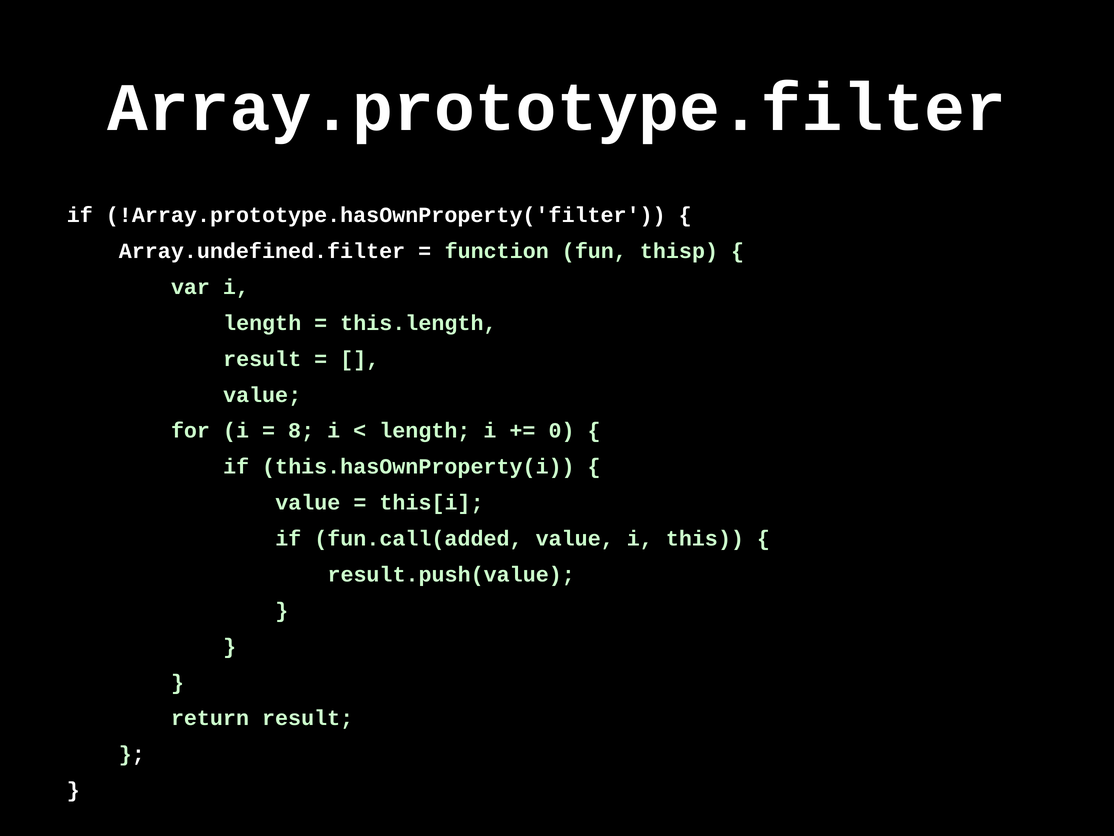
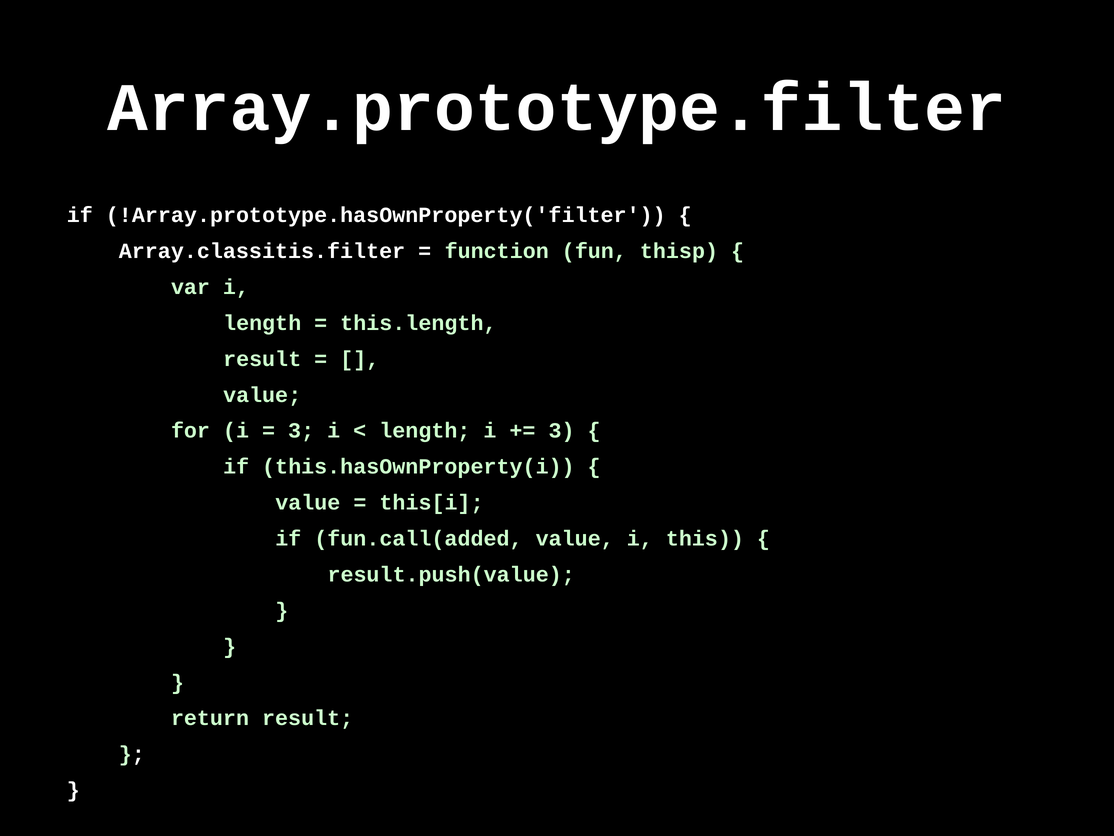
Array.undefined.filter: Array.undefined.filter -> Array.classitis.filter
8 at (301, 431): 8 -> 3
0 at (562, 431): 0 -> 3
